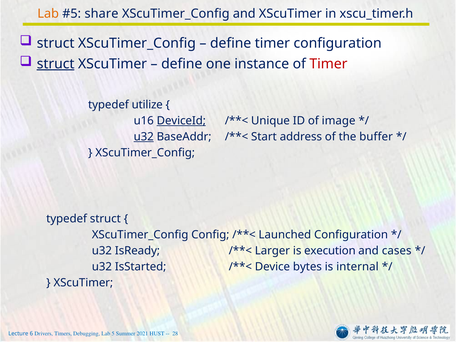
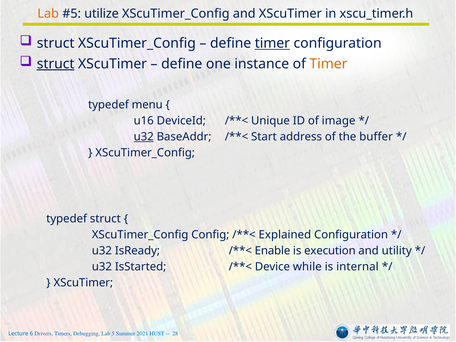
share: share -> utilize
timer at (272, 43) underline: none -> present
Timer at (328, 64) colour: red -> orange
utilize: utilize -> menu
DeviceId underline: present -> none
Launched: Launched -> Explained
Larger: Larger -> Enable
cases: cases -> utility
bytes: bytes -> while
